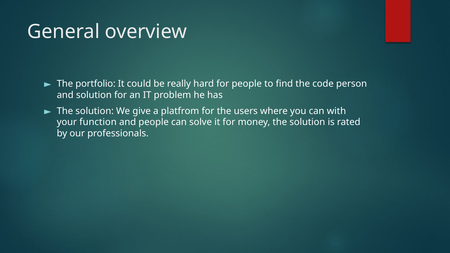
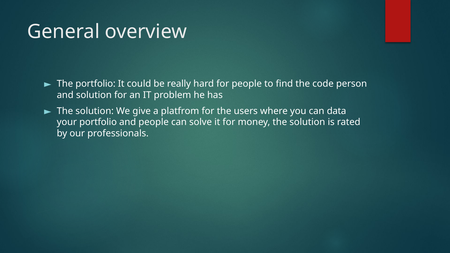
with: with -> data
your function: function -> portfolio
